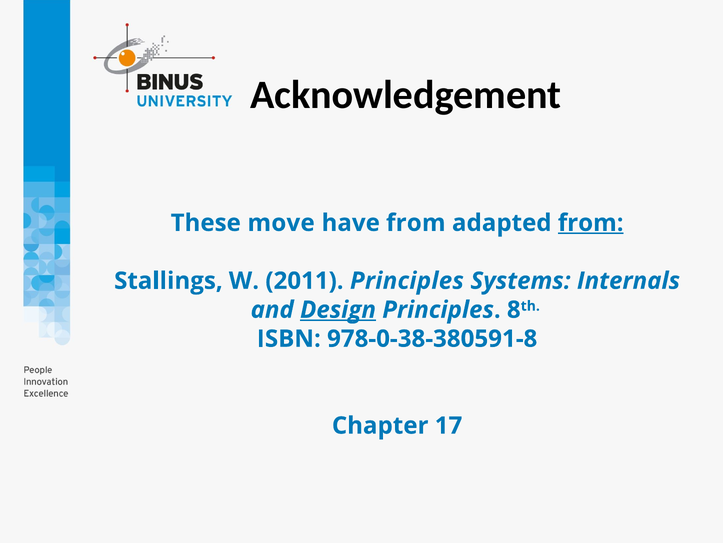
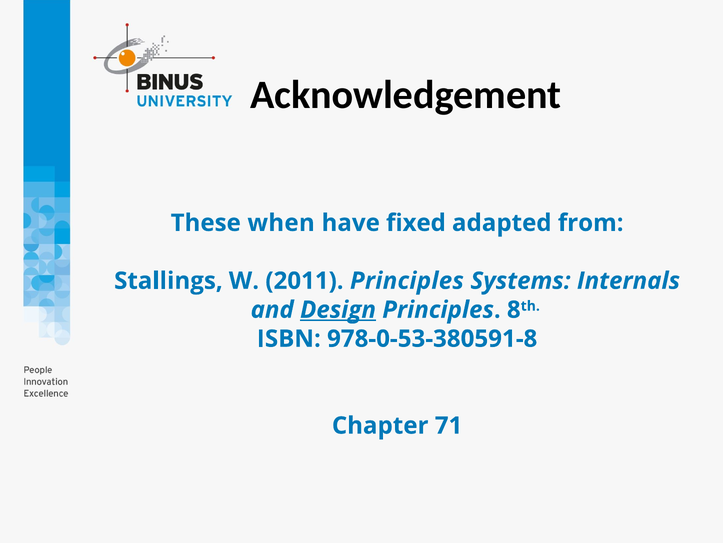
move: move -> when
have from: from -> fixed
from at (591, 223) underline: present -> none
978-0-38-380591-8: 978-0-38-380591-8 -> 978-0-53-380591-8
17: 17 -> 71
